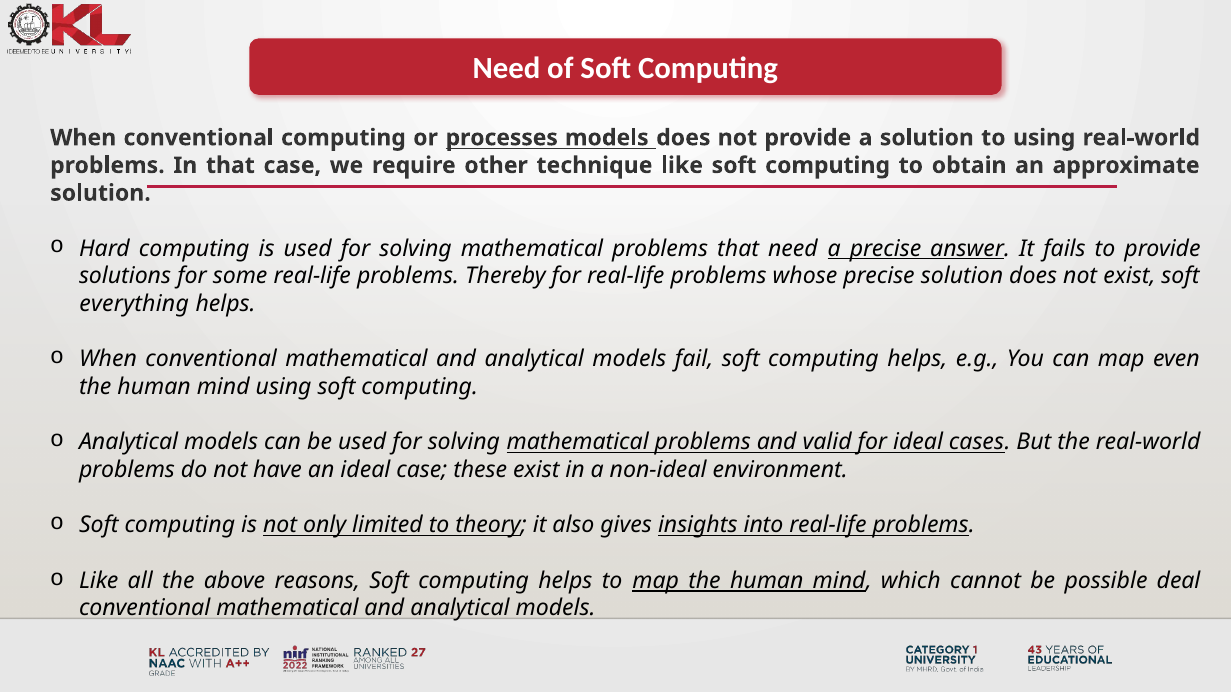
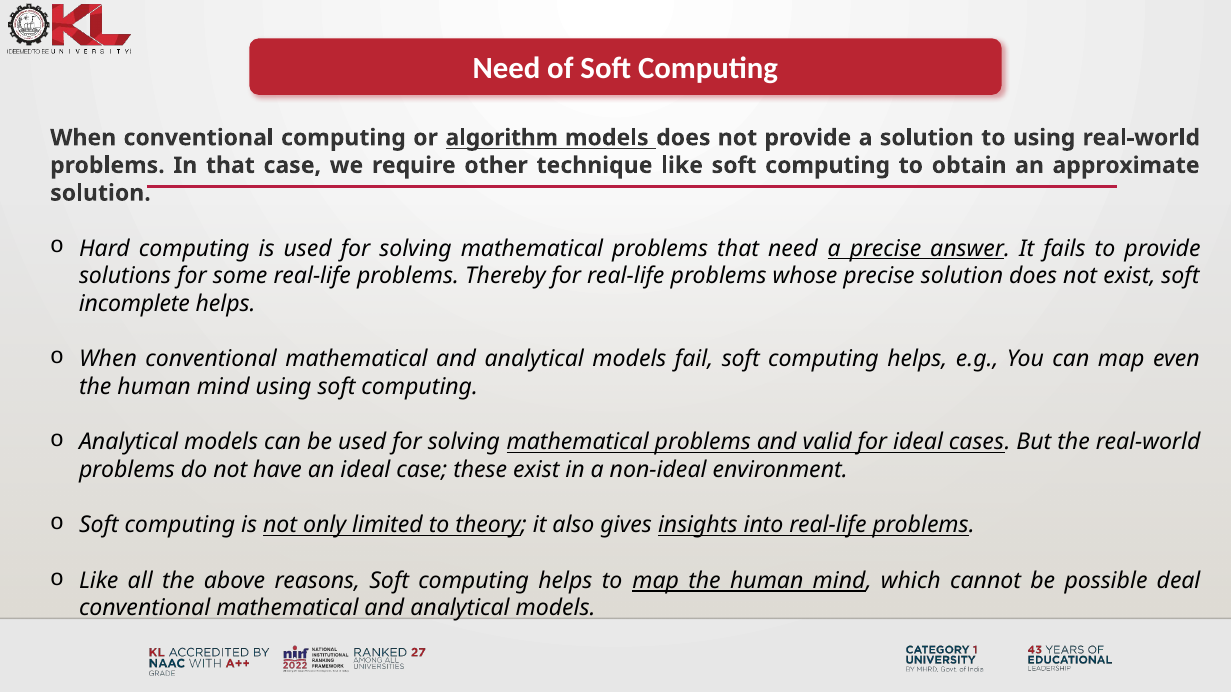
processes: processes -> algorithm
everything: everything -> incomplete
